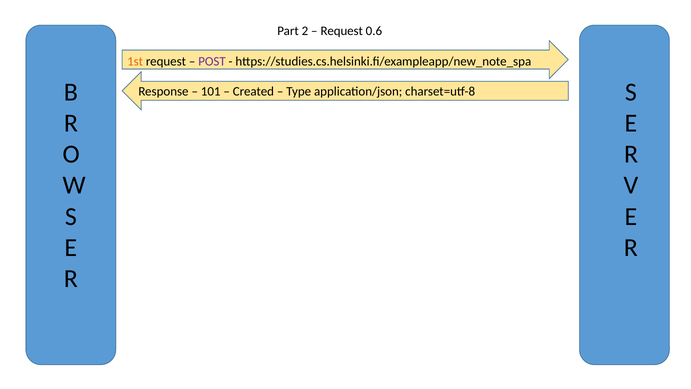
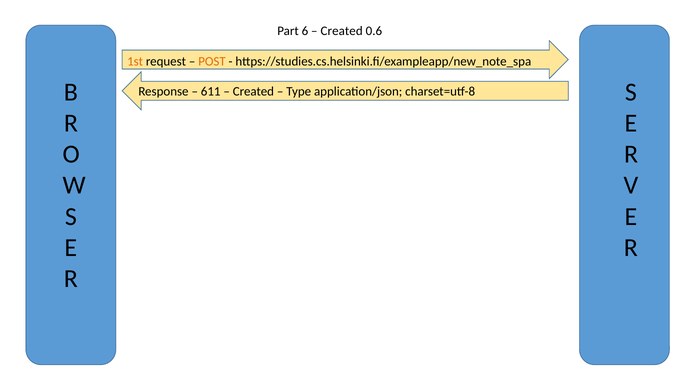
2: 2 -> 6
Request at (342, 31): Request -> Created
POST colour: purple -> orange
101: 101 -> 611
